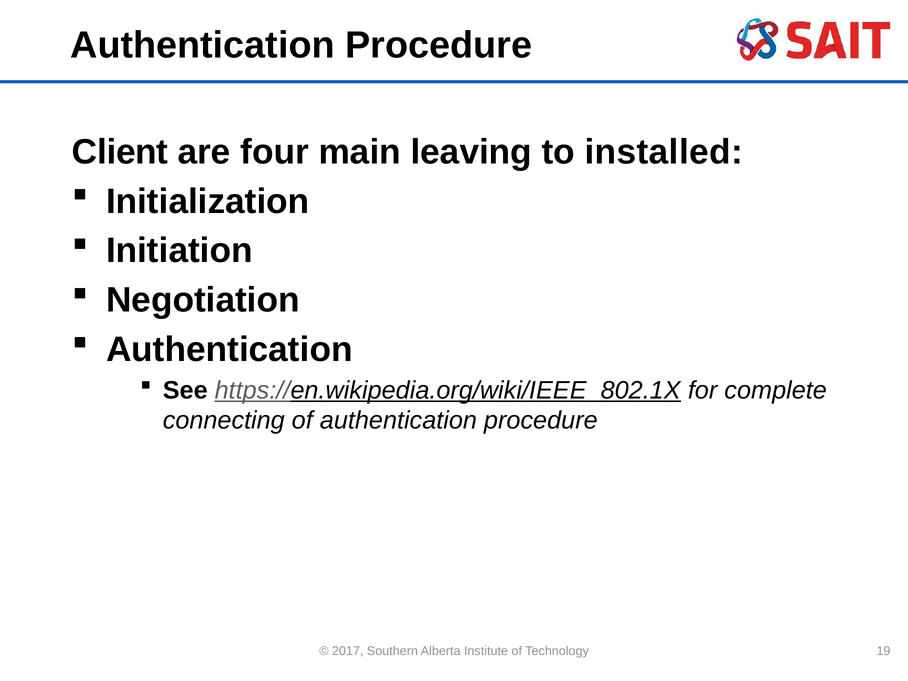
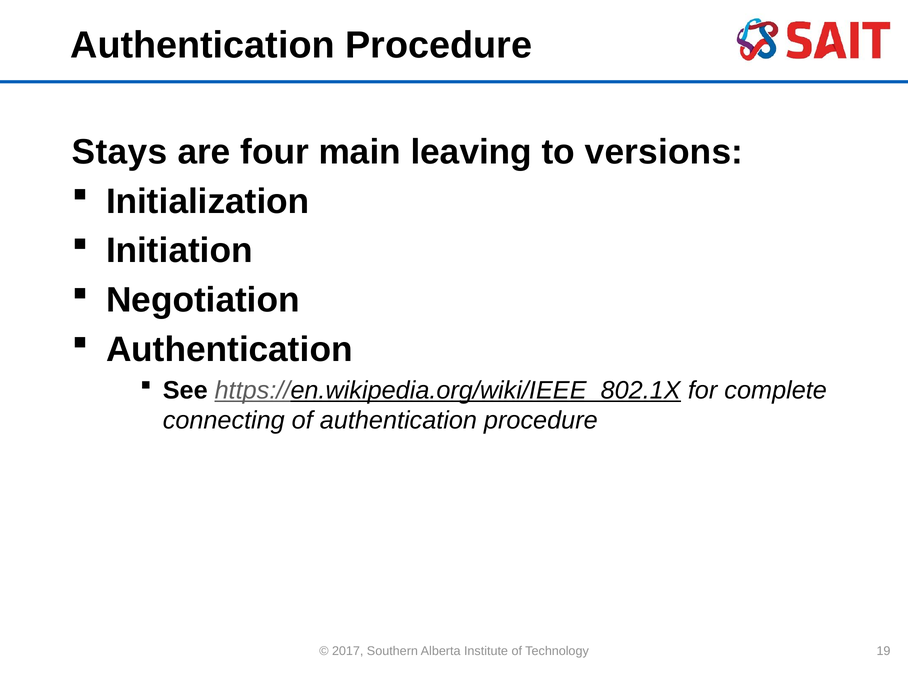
Client: Client -> Stays
installed: installed -> versions
